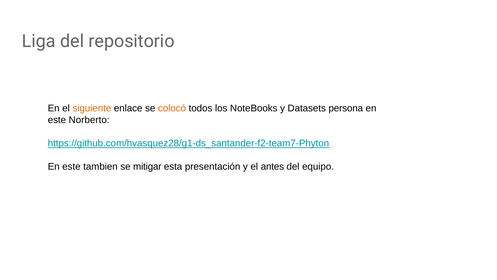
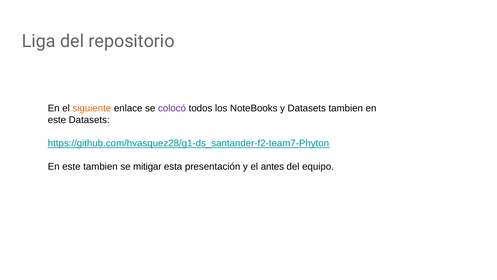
colocó colour: orange -> purple
Datasets persona: persona -> tambien
este Norberto: Norberto -> Datasets
